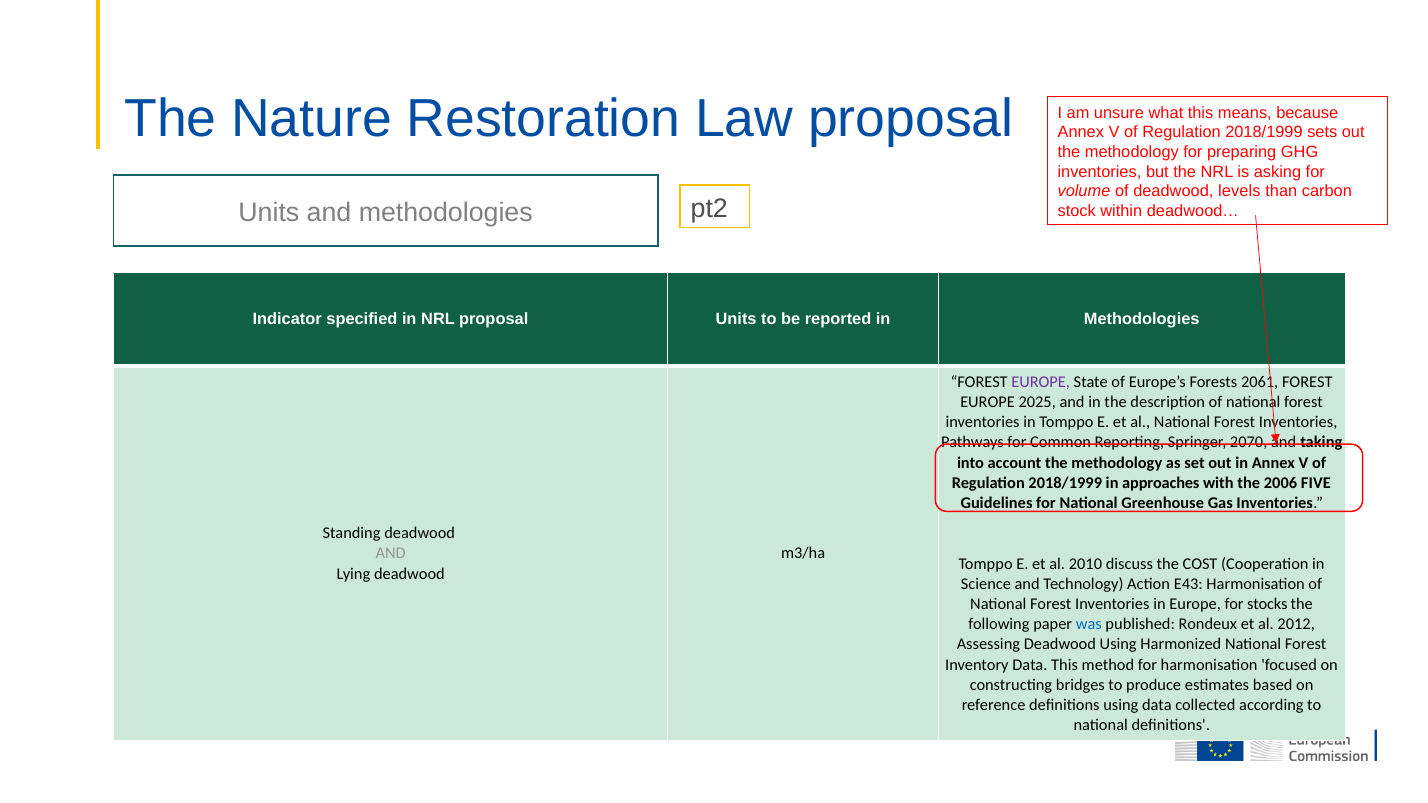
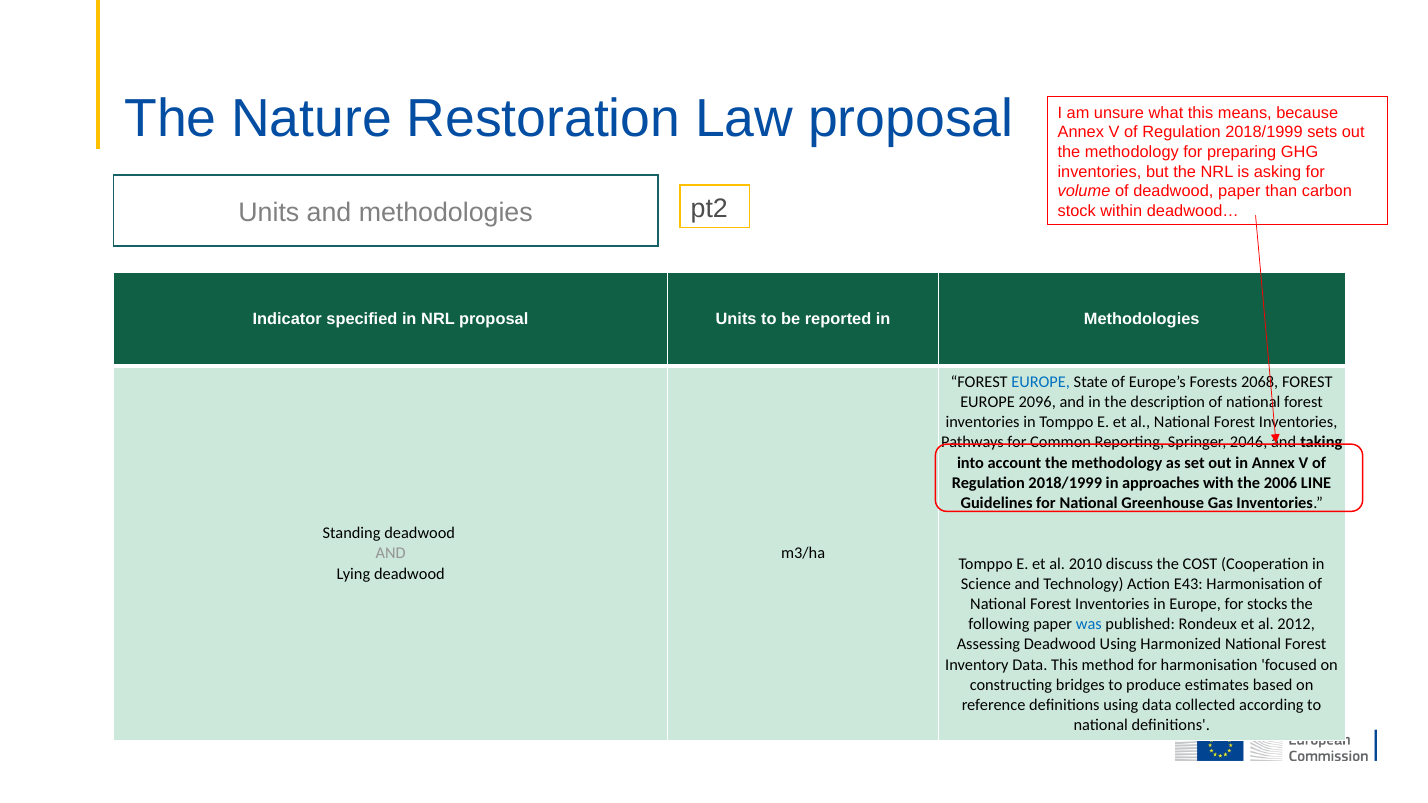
deadwood levels: levels -> paper
EUROPE at (1041, 382) colour: purple -> blue
2061: 2061 -> 2068
2025: 2025 -> 2096
2070: 2070 -> 2046
FIVE: FIVE -> LINE
